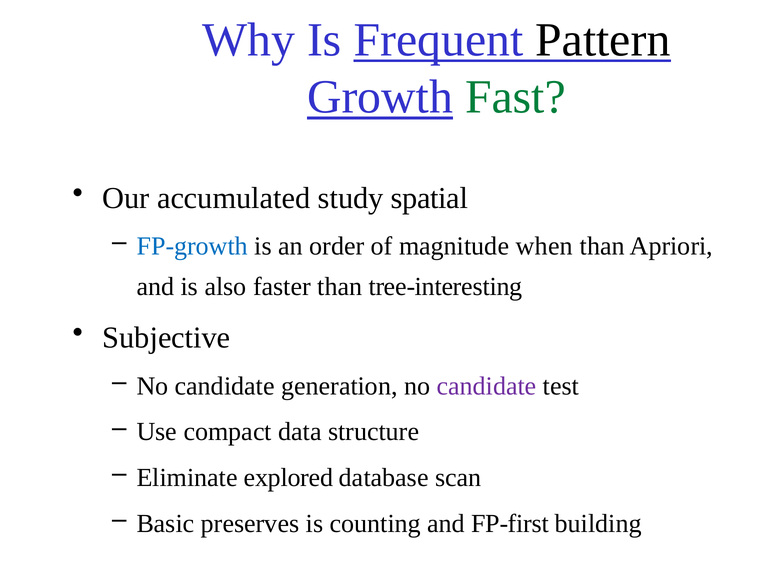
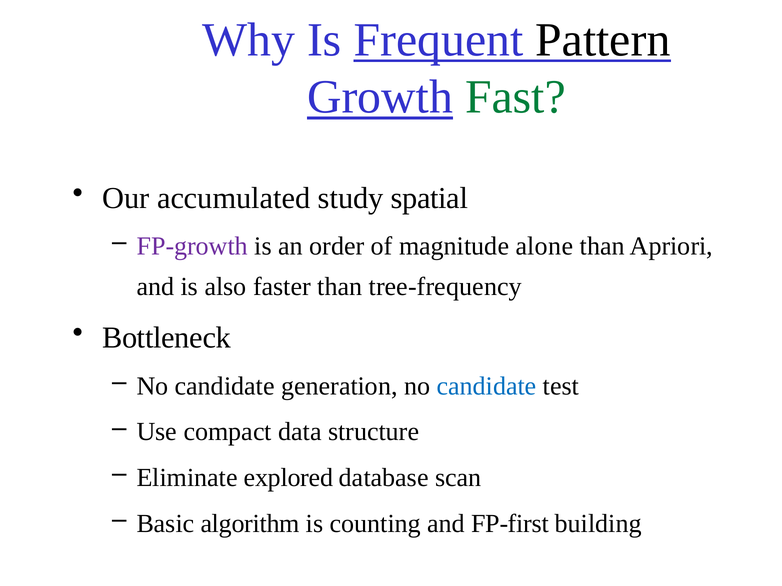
FP-growth colour: blue -> purple
when: when -> alone
tree-interesting: tree-interesting -> tree-frequency
Subjective: Subjective -> Bottleneck
candidate at (487, 386) colour: purple -> blue
preserves: preserves -> algorithm
